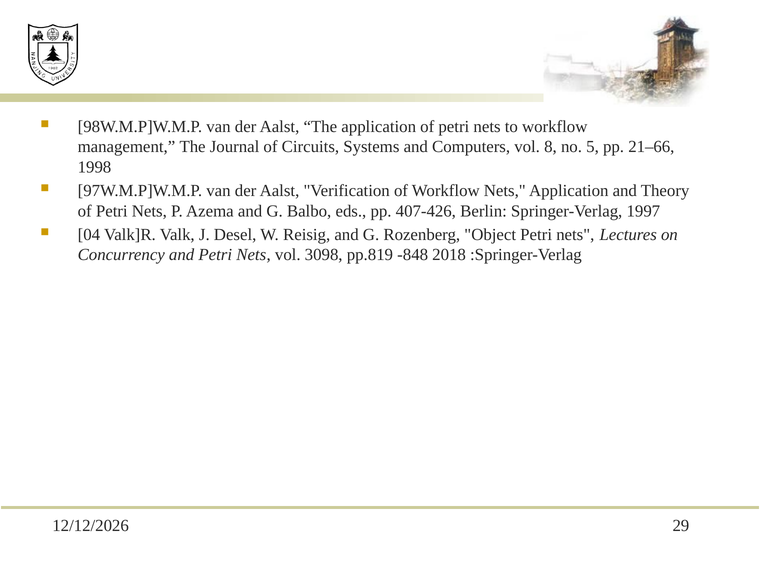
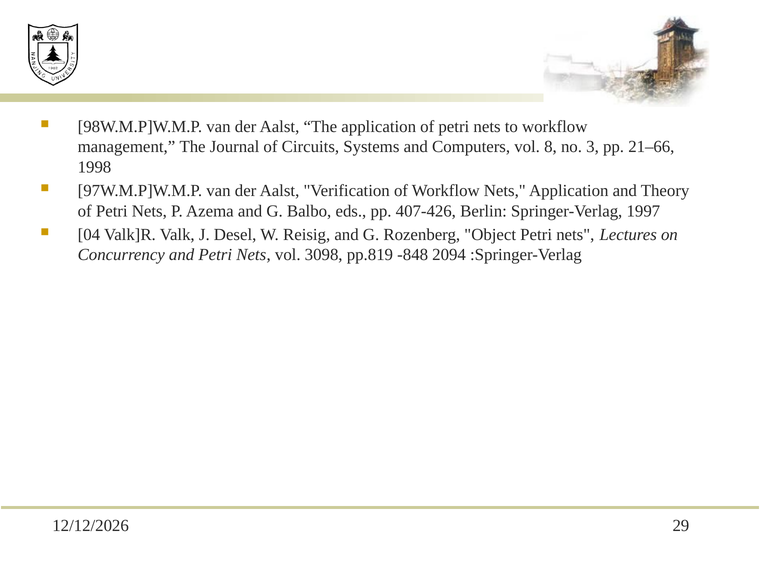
5: 5 -> 3
2018: 2018 -> 2094
